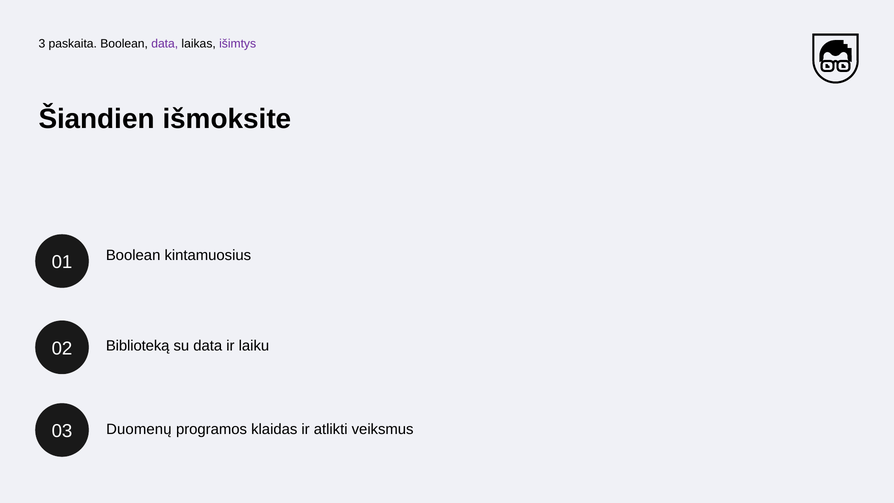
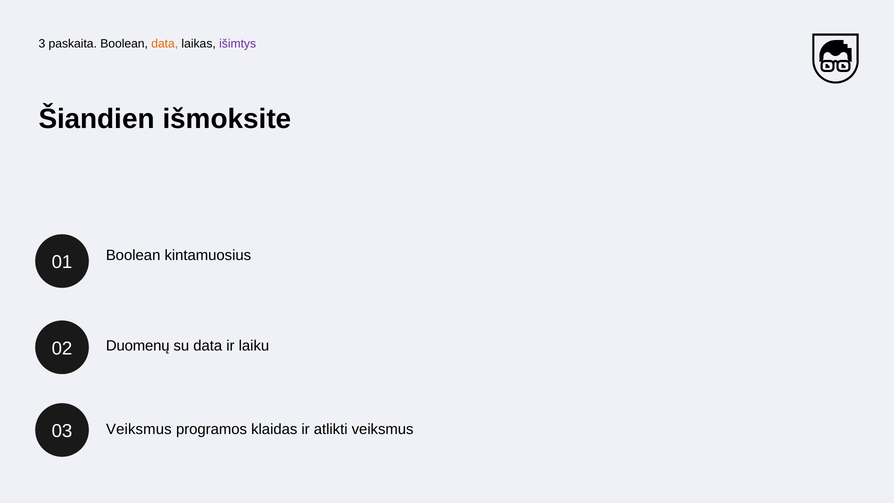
data at (165, 44) colour: purple -> orange
Biblioteką: Biblioteką -> Duomenų
Duomenų at (139, 429): Duomenų -> Veiksmus
